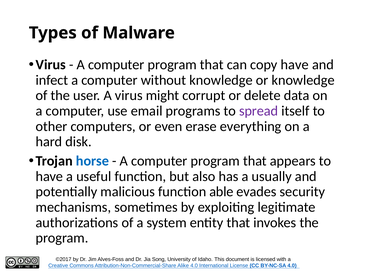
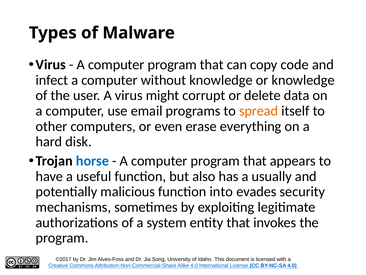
copy have: have -> code
spread colour: purple -> orange
able: able -> into
